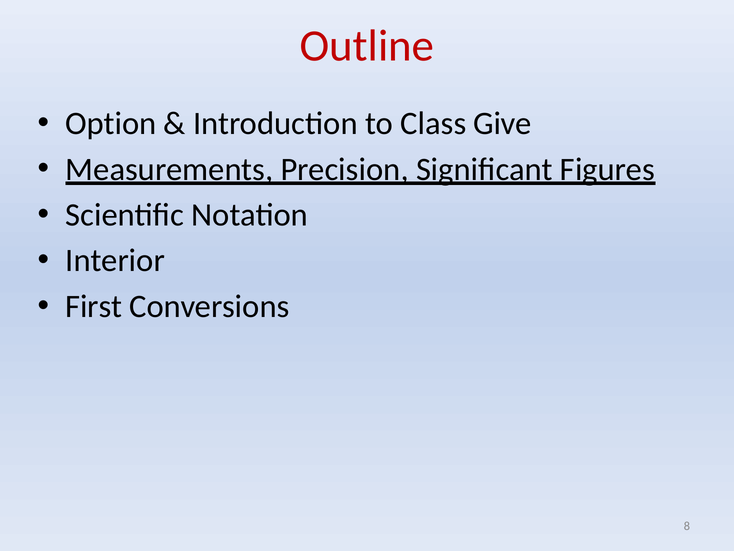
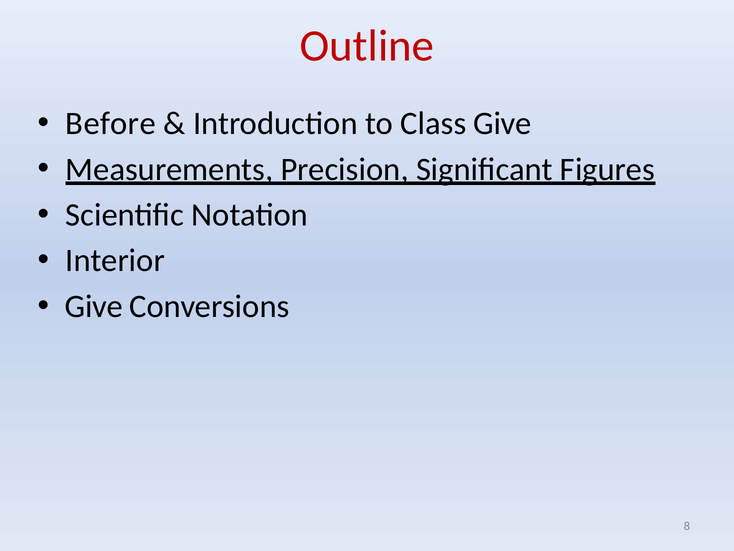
Option: Option -> Before
First at (94, 306): First -> Give
